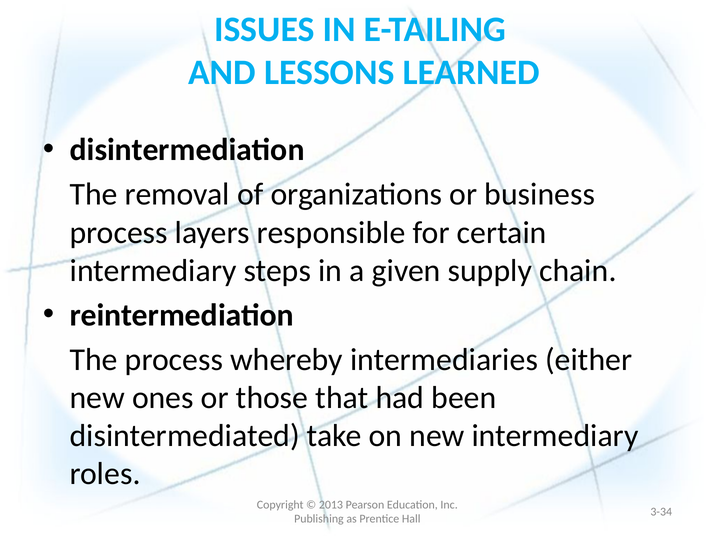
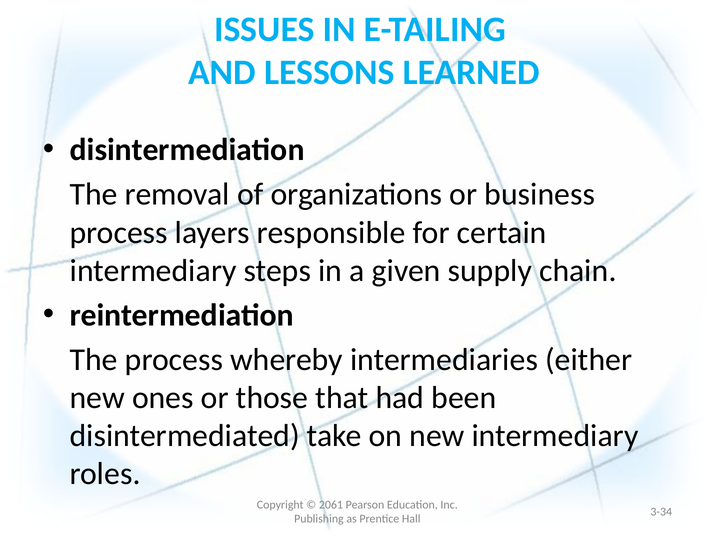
2013: 2013 -> 2061
